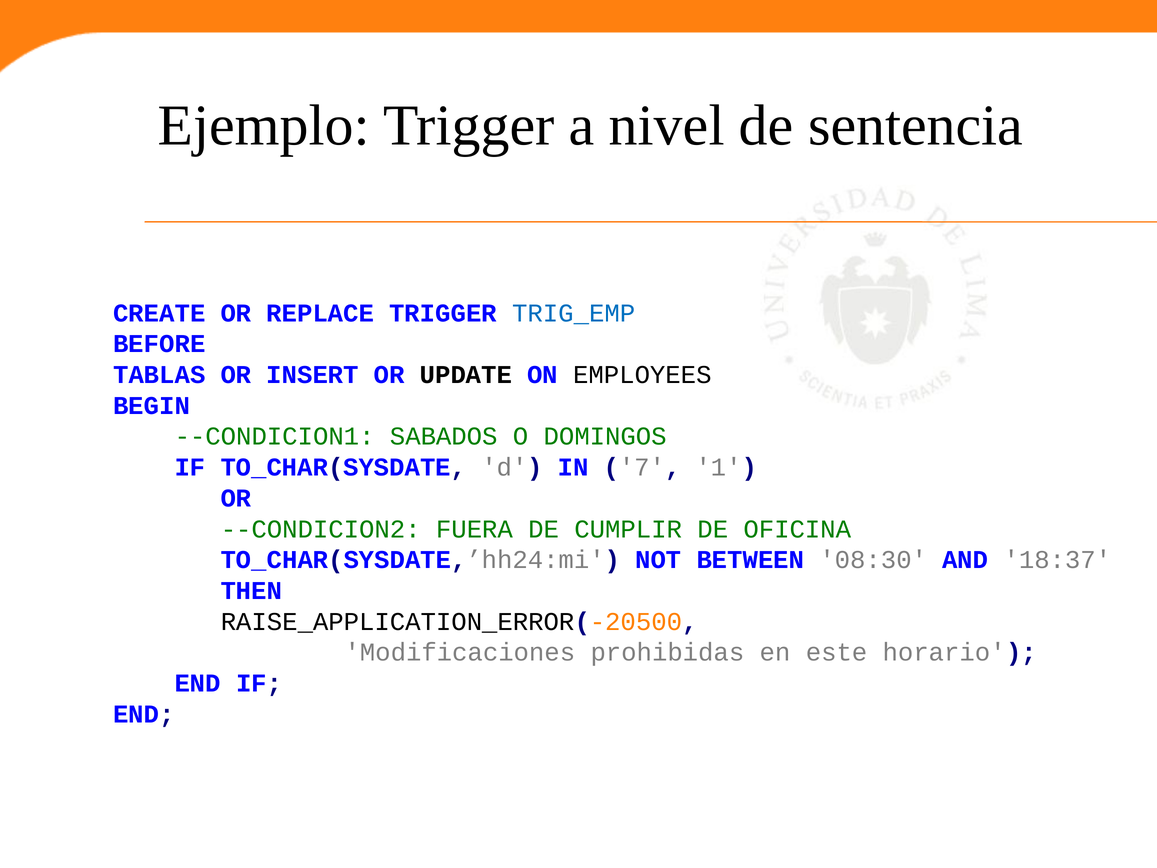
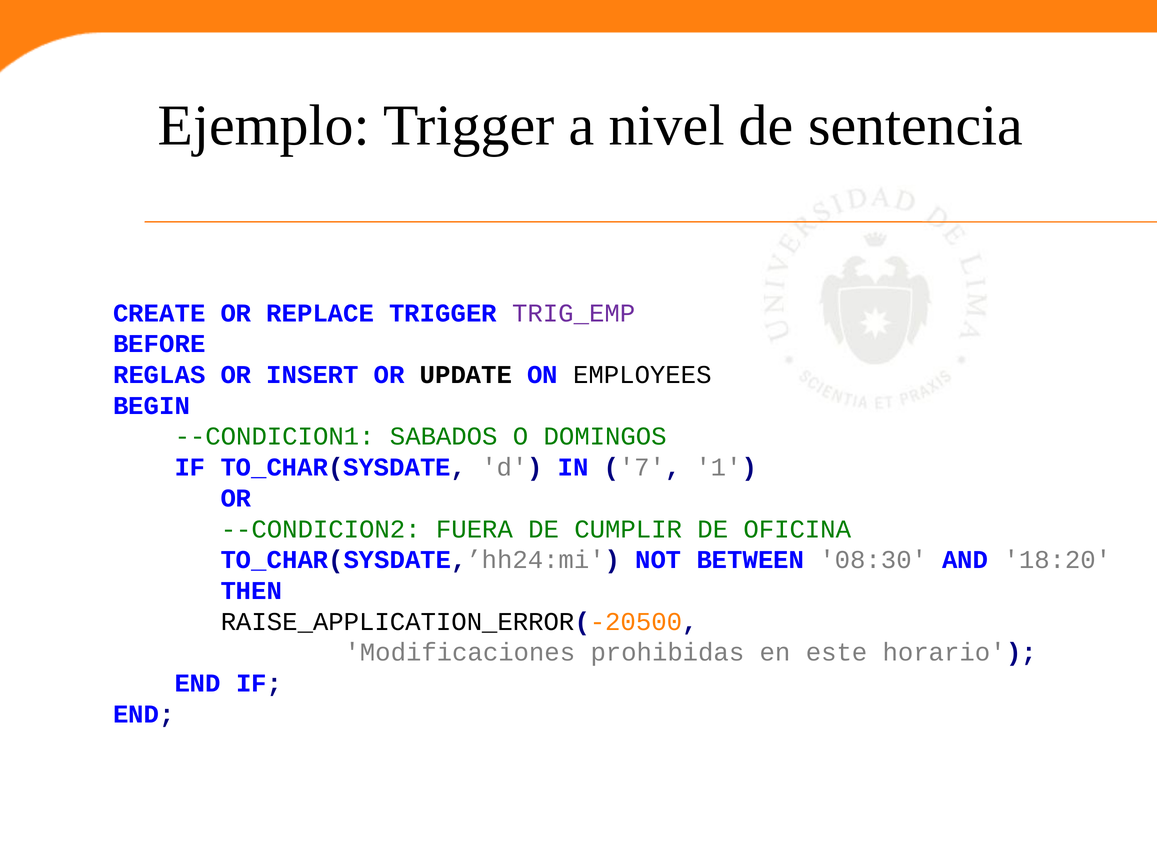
TRIG_EMP colour: blue -> purple
TABLAS: TABLAS -> REGLAS
18:37: 18:37 -> 18:20
